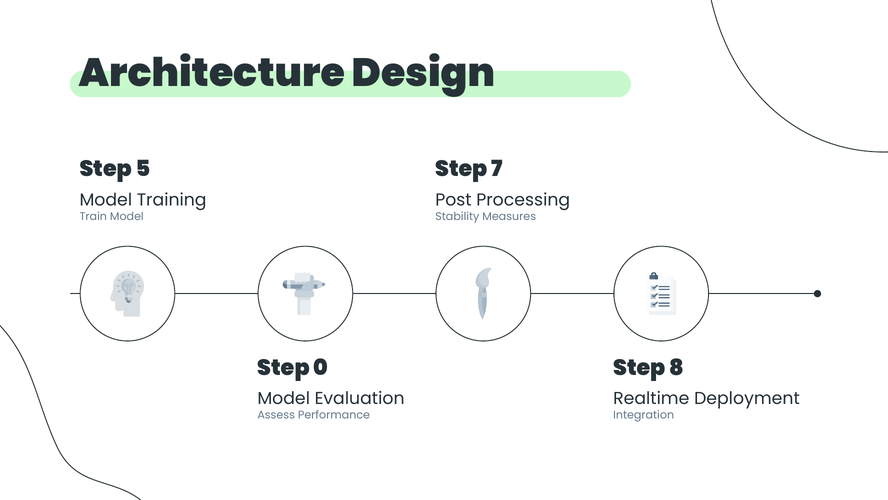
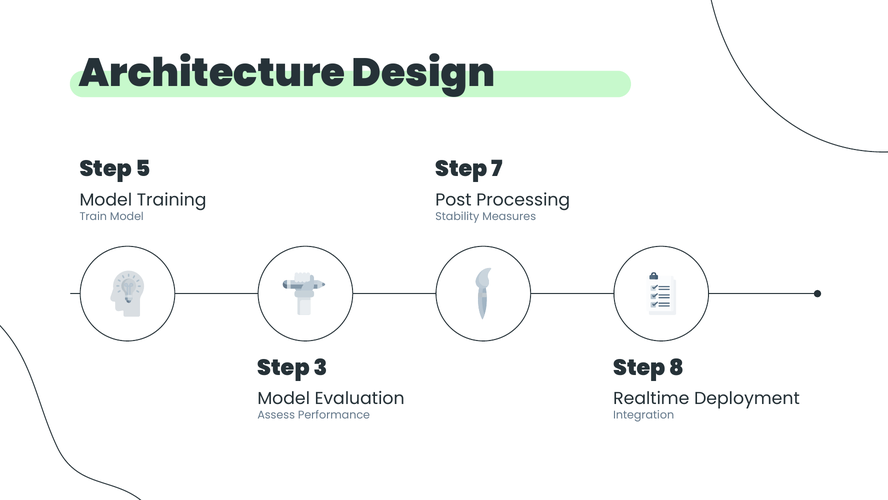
0: 0 -> 3
